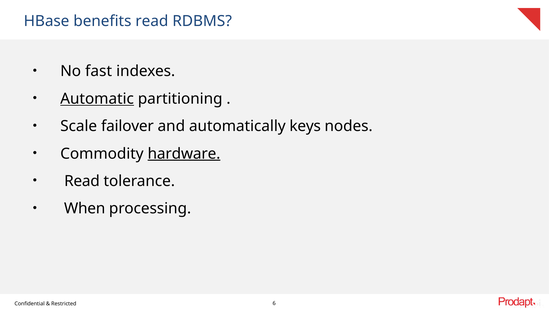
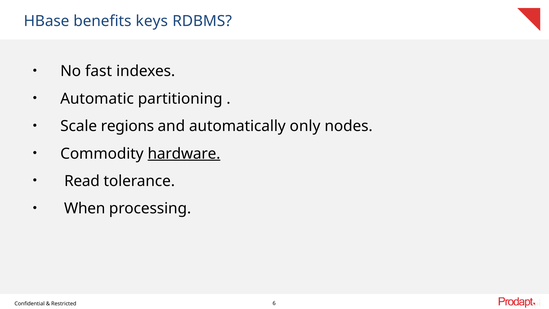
benefits read: read -> keys
Automatic underline: present -> none
failover: failover -> regions
keys: keys -> only
